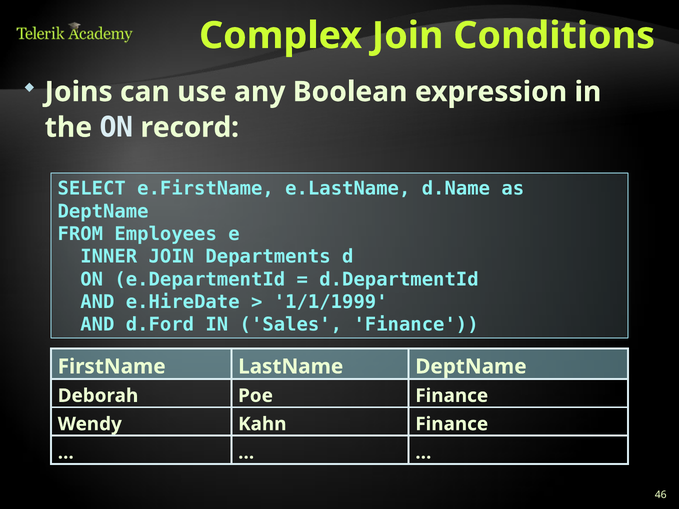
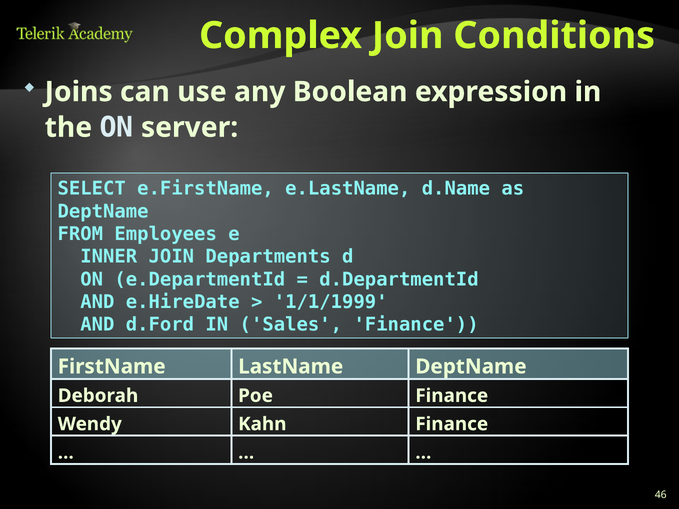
record: record -> server
